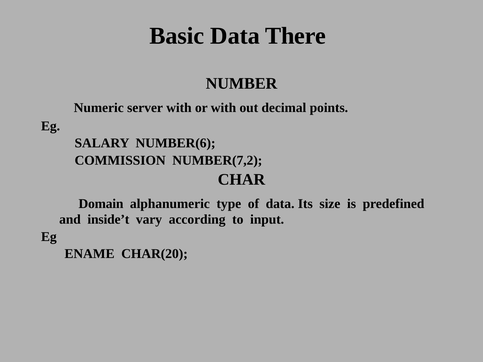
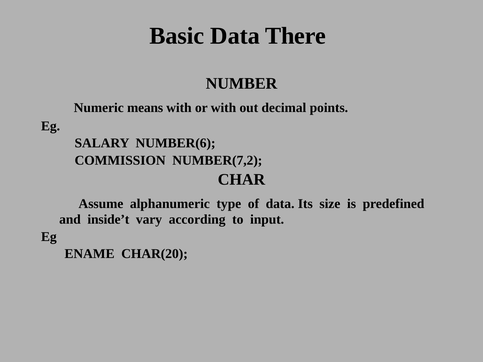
server: server -> means
Domain: Domain -> Assume
